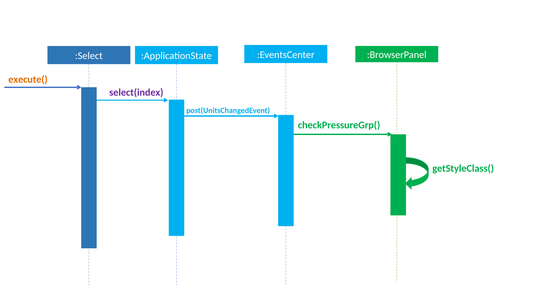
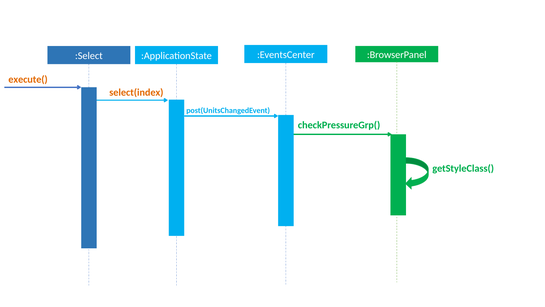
select(index colour: purple -> orange
